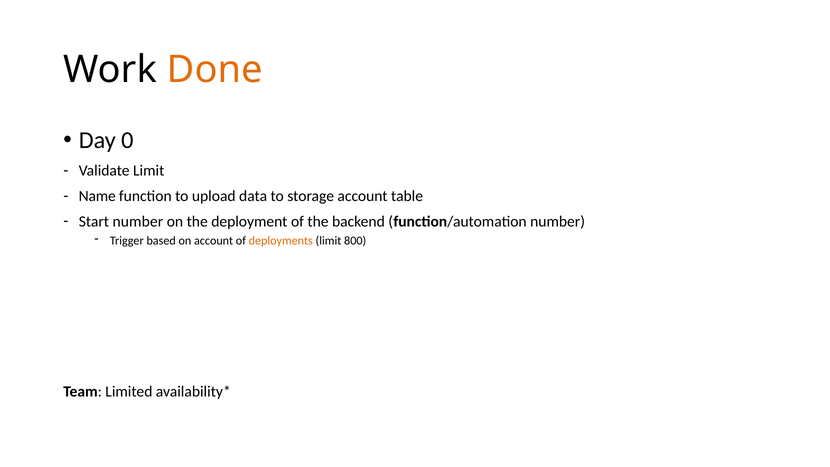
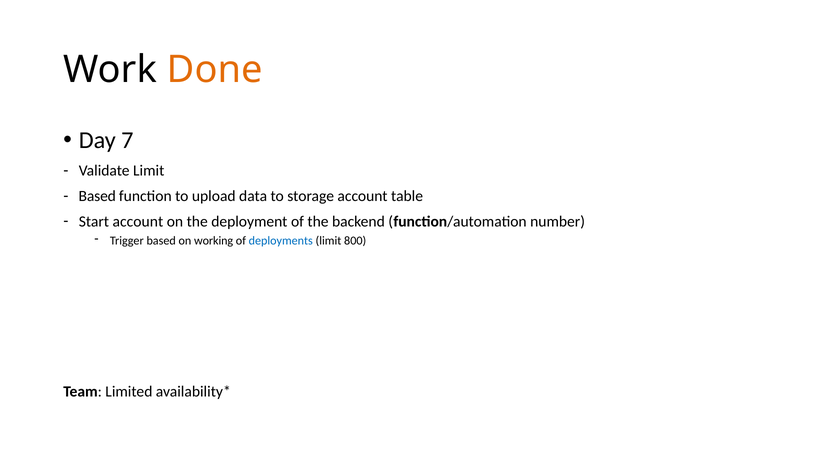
0: 0 -> 7
Name at (97, 196): Name -> Based
Start number: number -> account
on account: account -> working
deployments colour: orange -> blue
